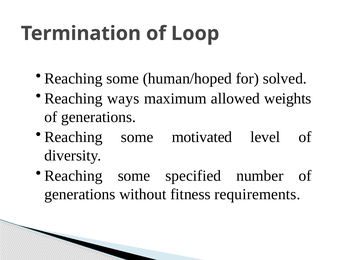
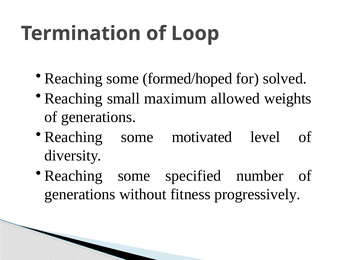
human/hoped: human/hoped -> formed/hoped
ways: ways -> small
requirements: requirements -> progressively
